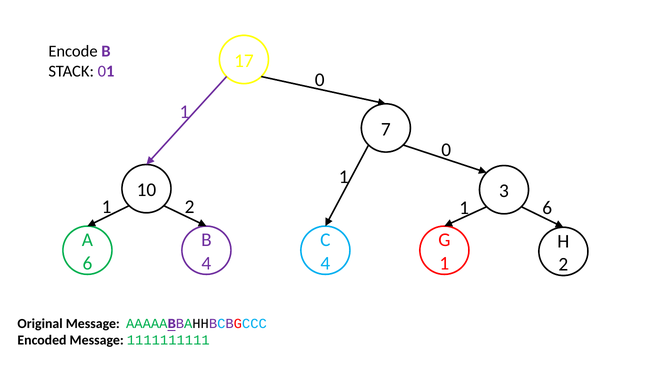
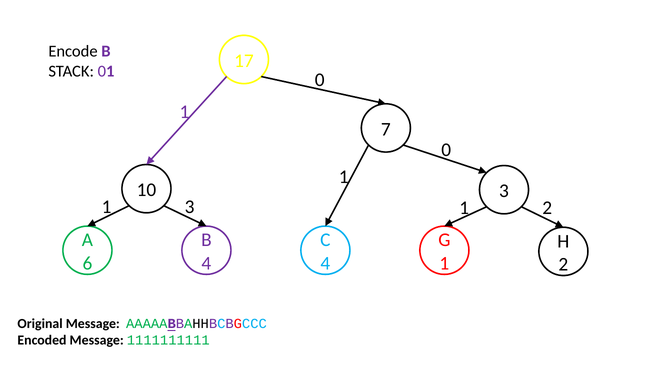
1 2: 2 -> 3
1 6: 6 -> 2
